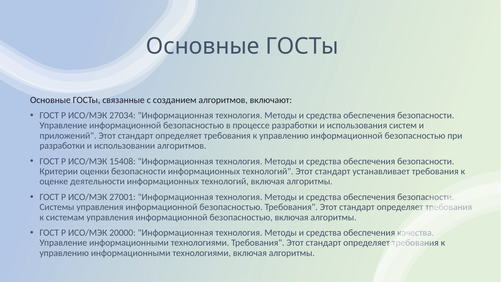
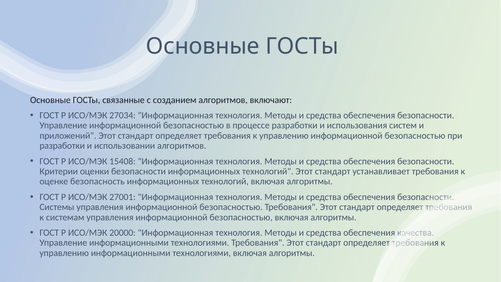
деятельности: деятельности -> безопасность
